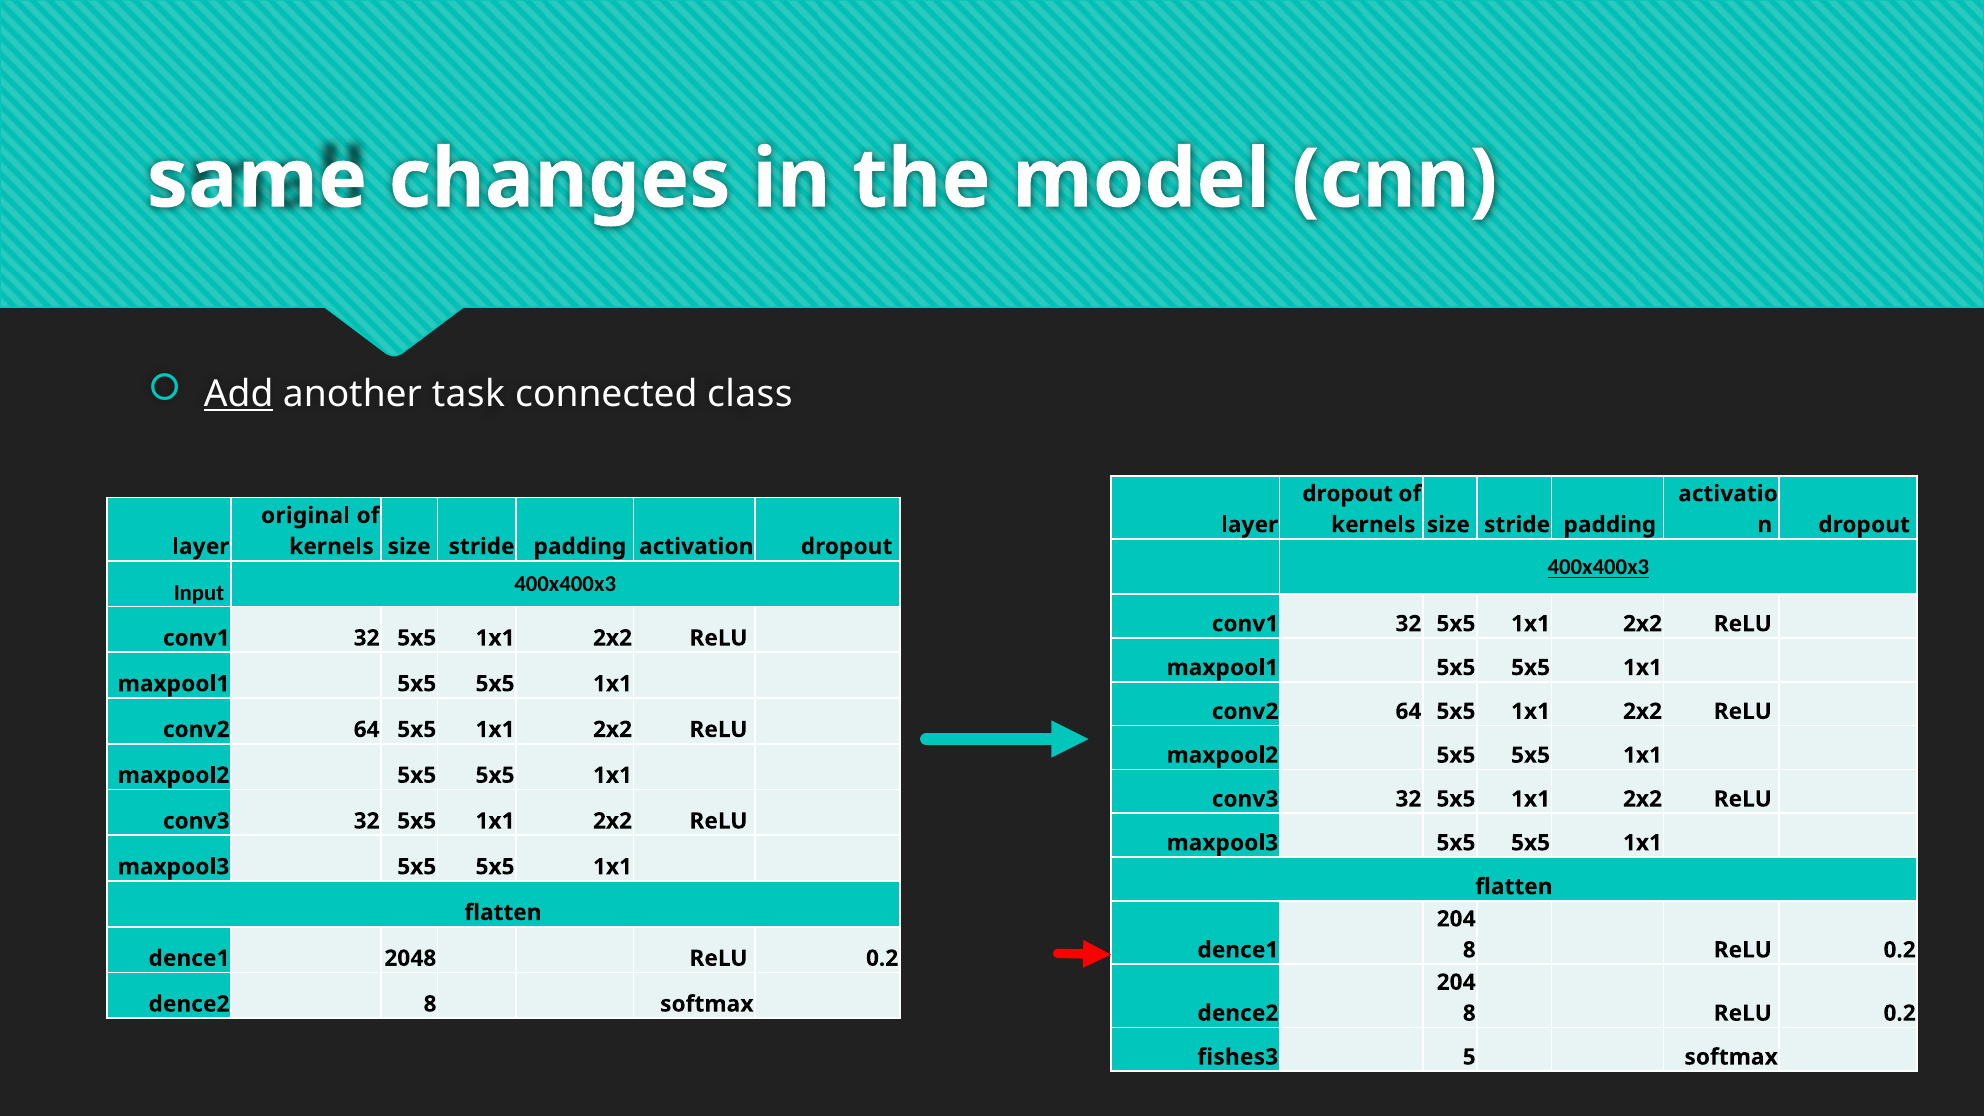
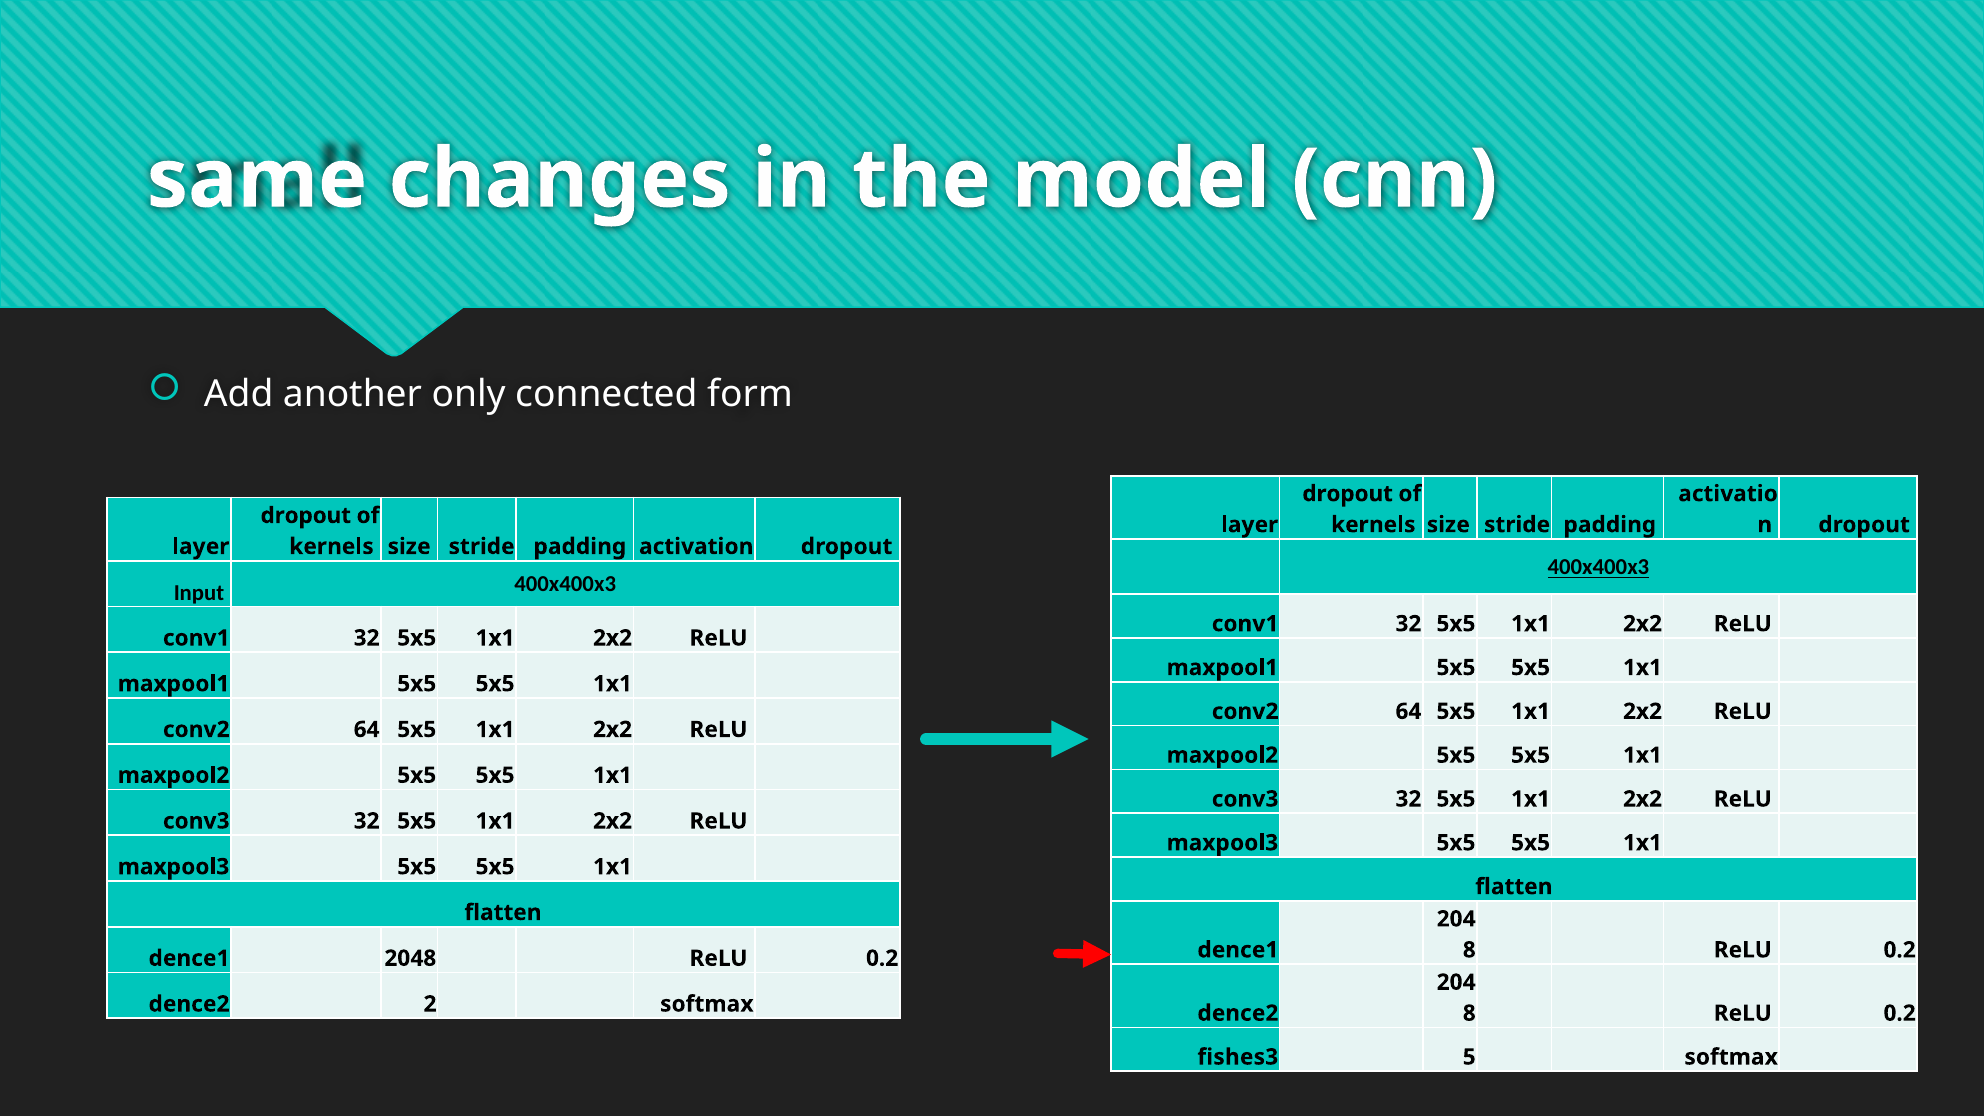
Add underline: present -> none
task: task -> only
class: class -> form
original at (306, 516): original -> dropout
dence2 8: 8 -> 2
